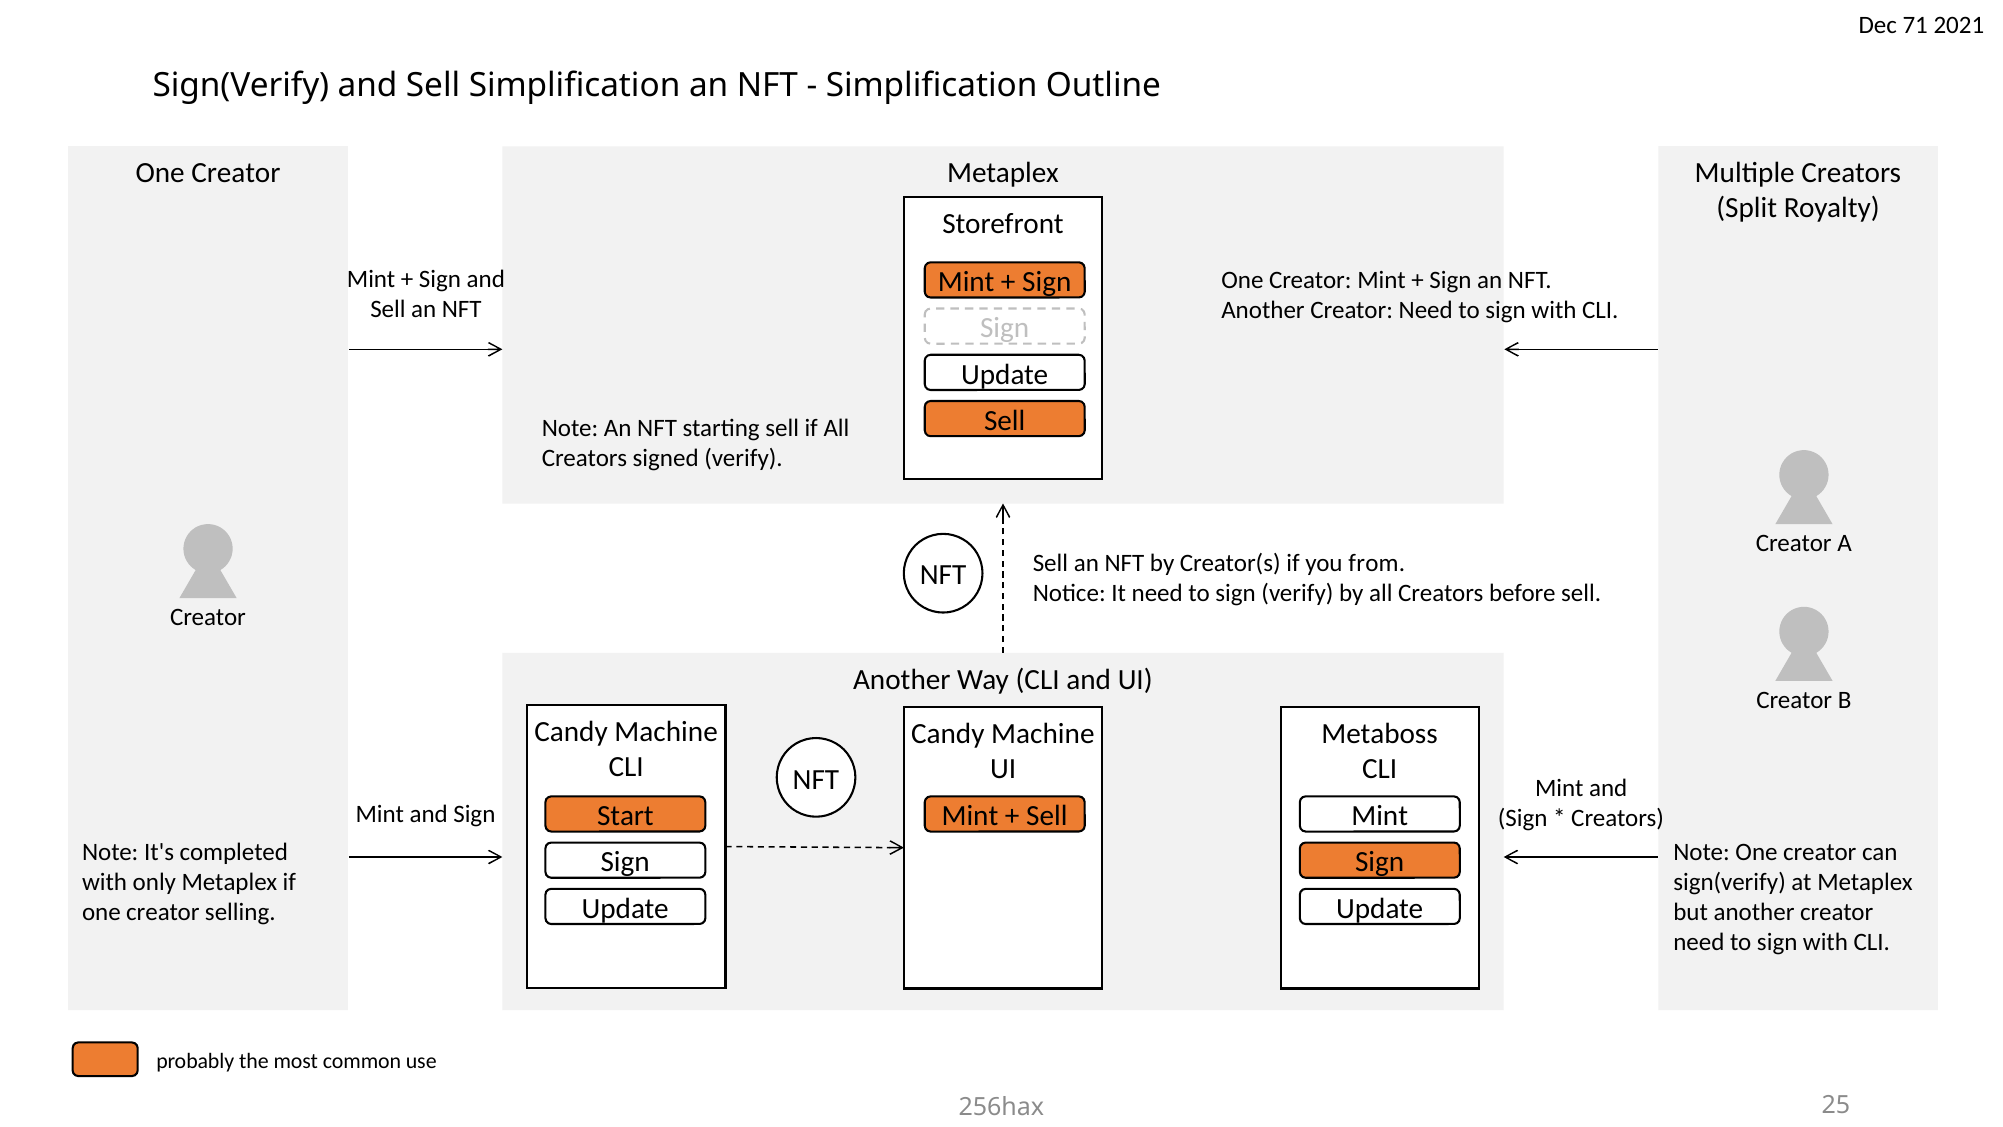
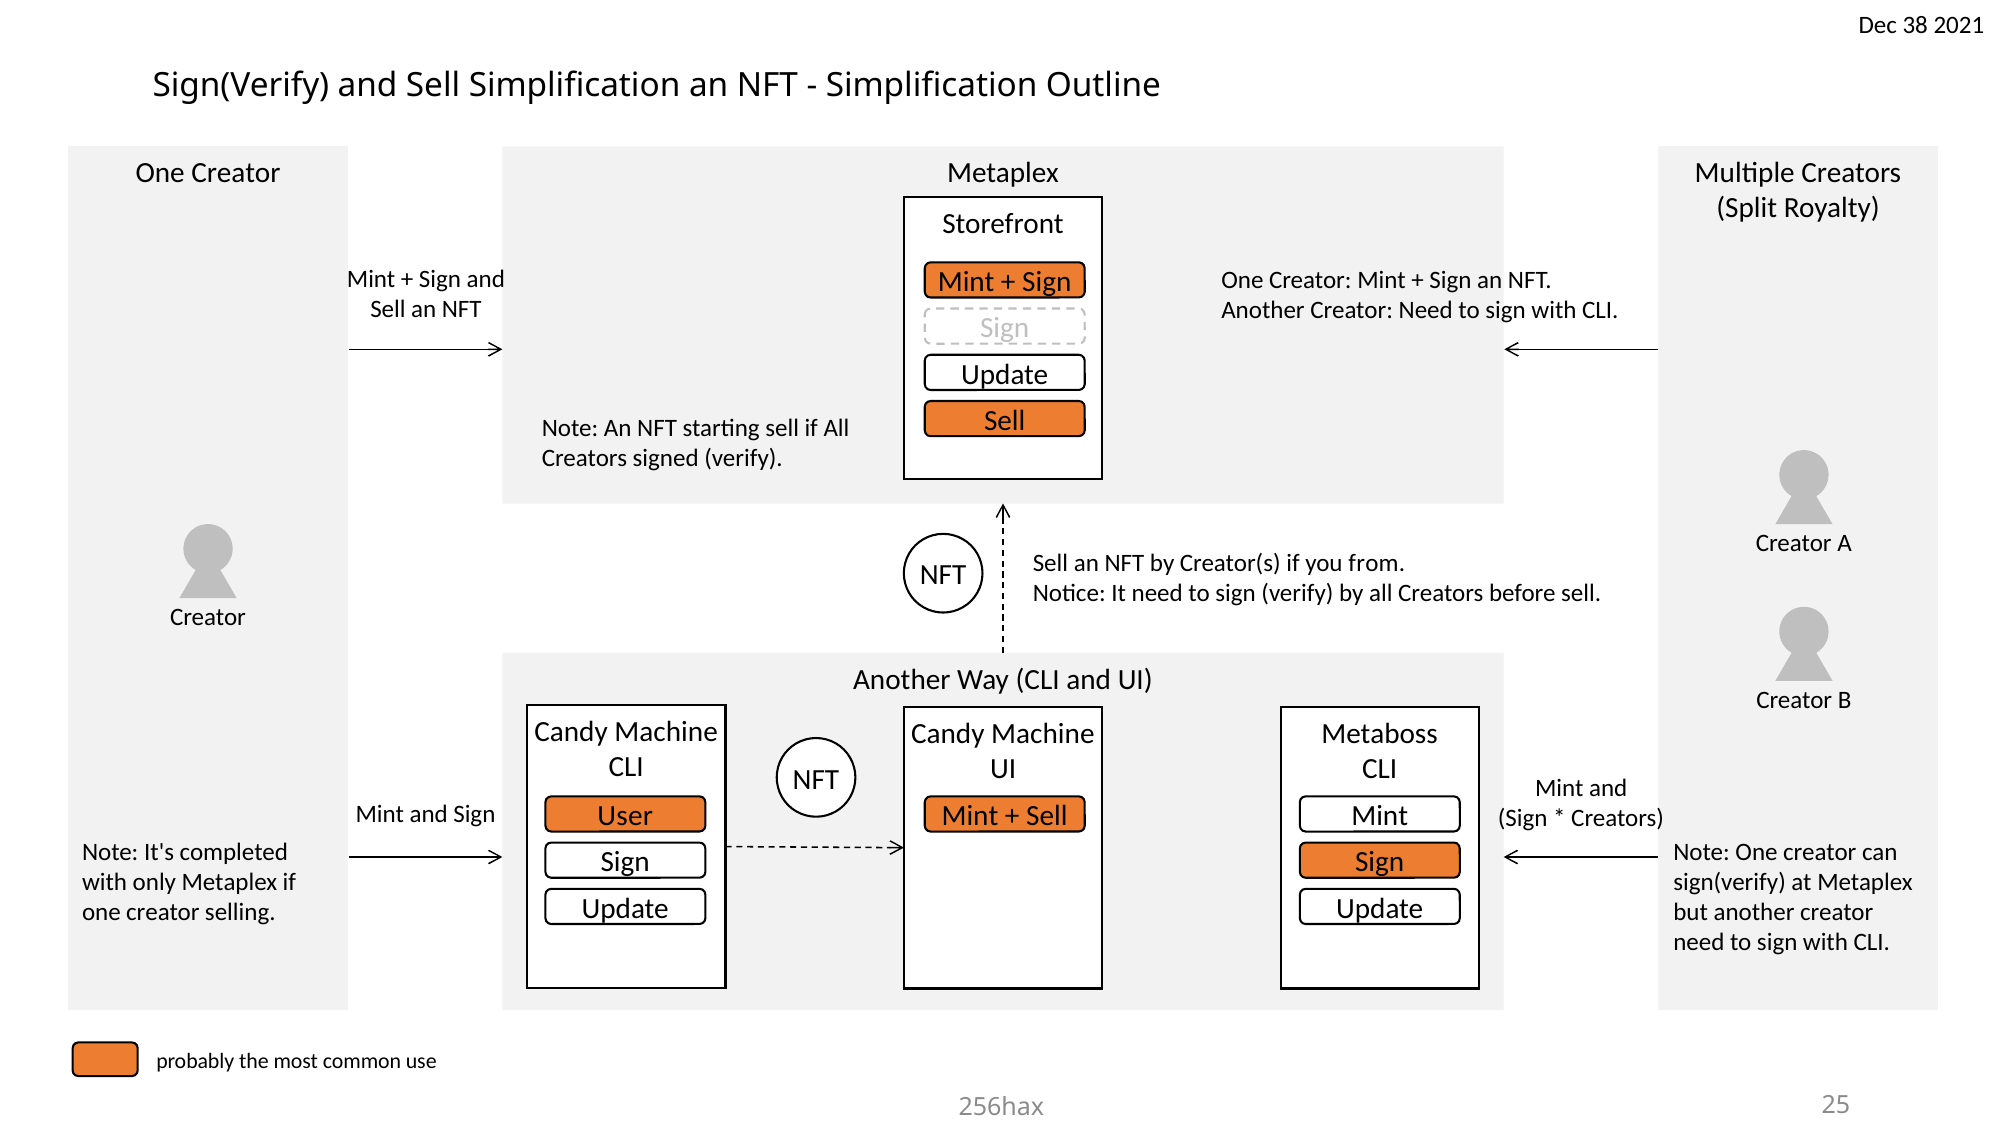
71: 71 -> 38
Start: Start -> User
